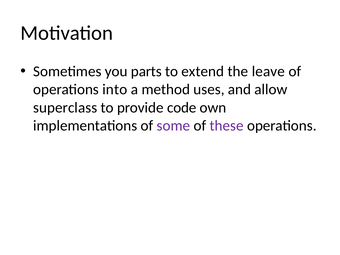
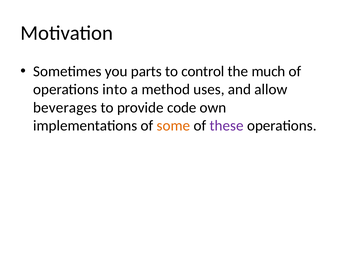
extend: extend -> control
leave: leave -> much
superclass: superclass -> beverages
some colour: purple -> orange
